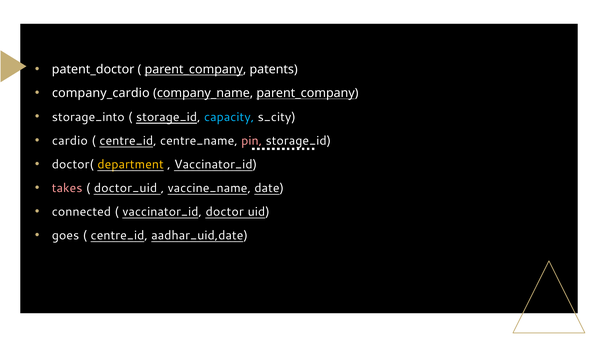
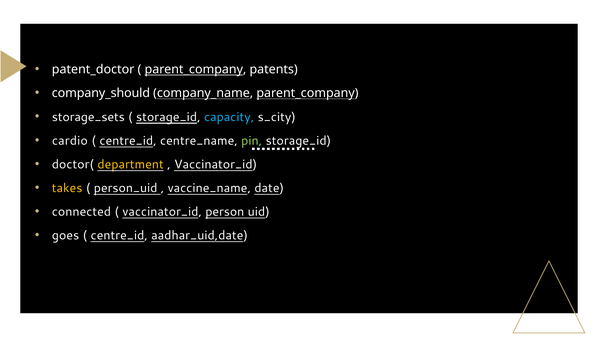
company_cardio: company_cardio -> company_should
storage_into: storage_into -> storage_sets
pin colour: pink -> light green
takes colour: pink -> yellow
doctor_uid: doctor_uid -> person_uid
doctor: doctor -> person
